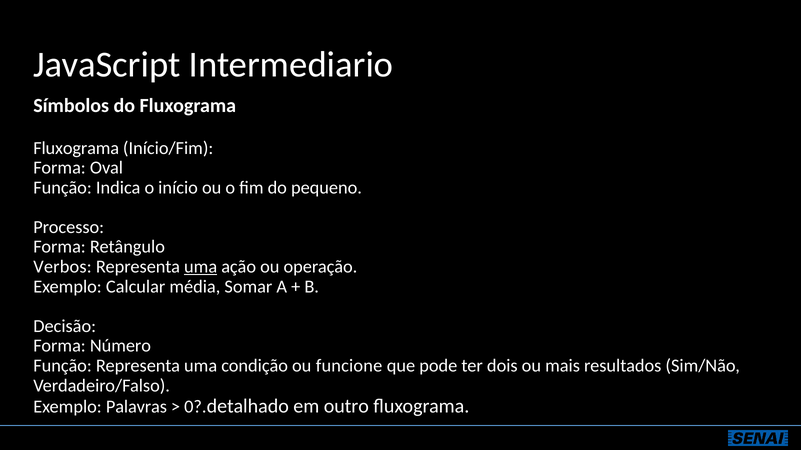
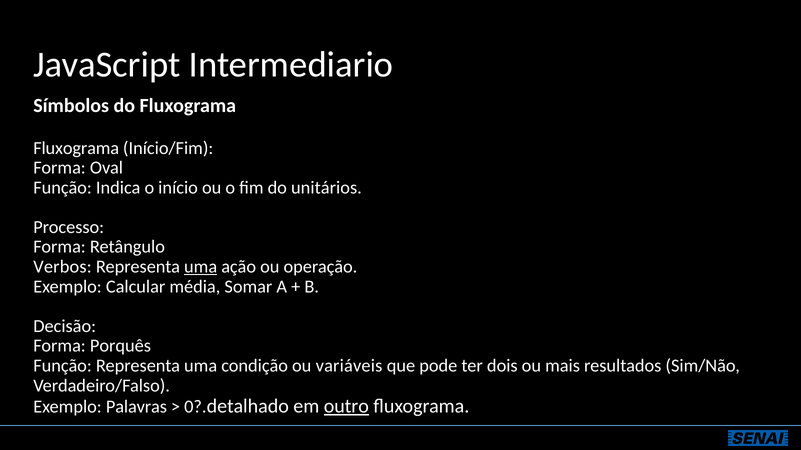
pequeno: pequeno -> unitários
Número: Número -> Porquês
funcione: funcione -> variáveis
outro underline: none -> present
